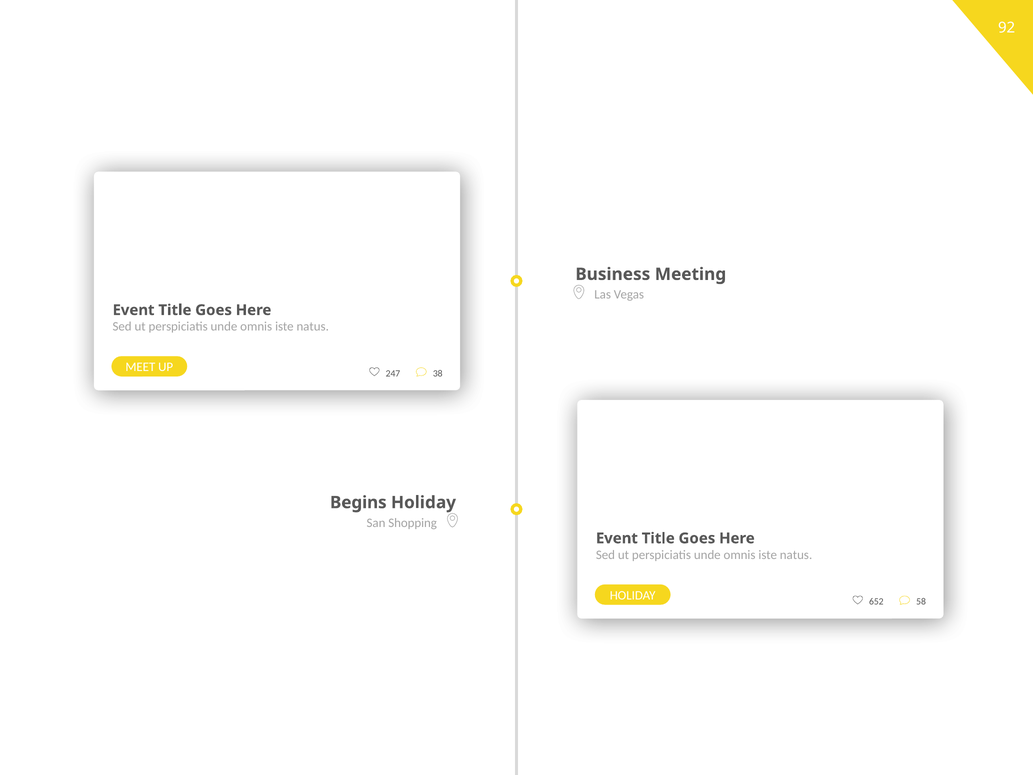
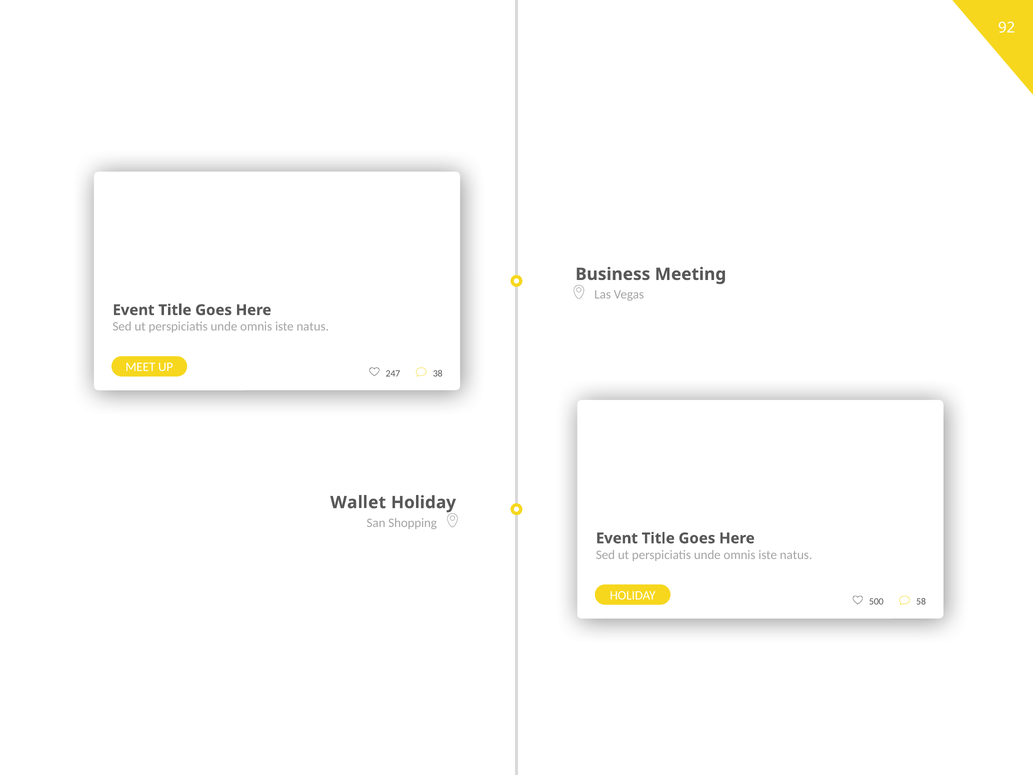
Begins: Begins -> Wallet
652: 652 -> 500
